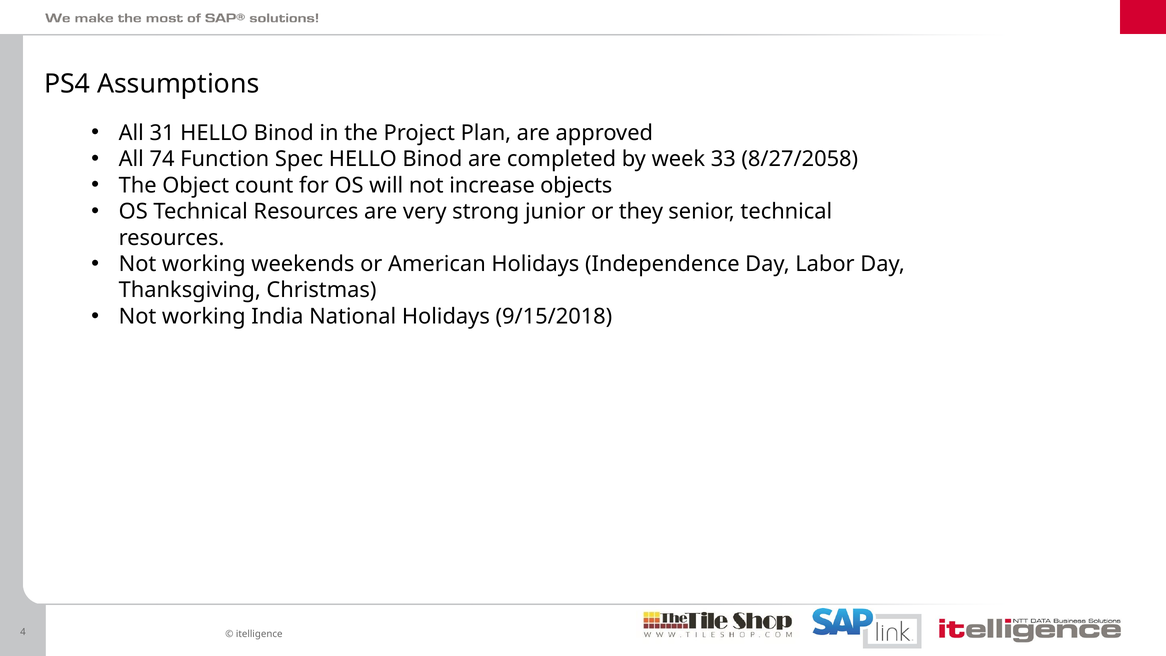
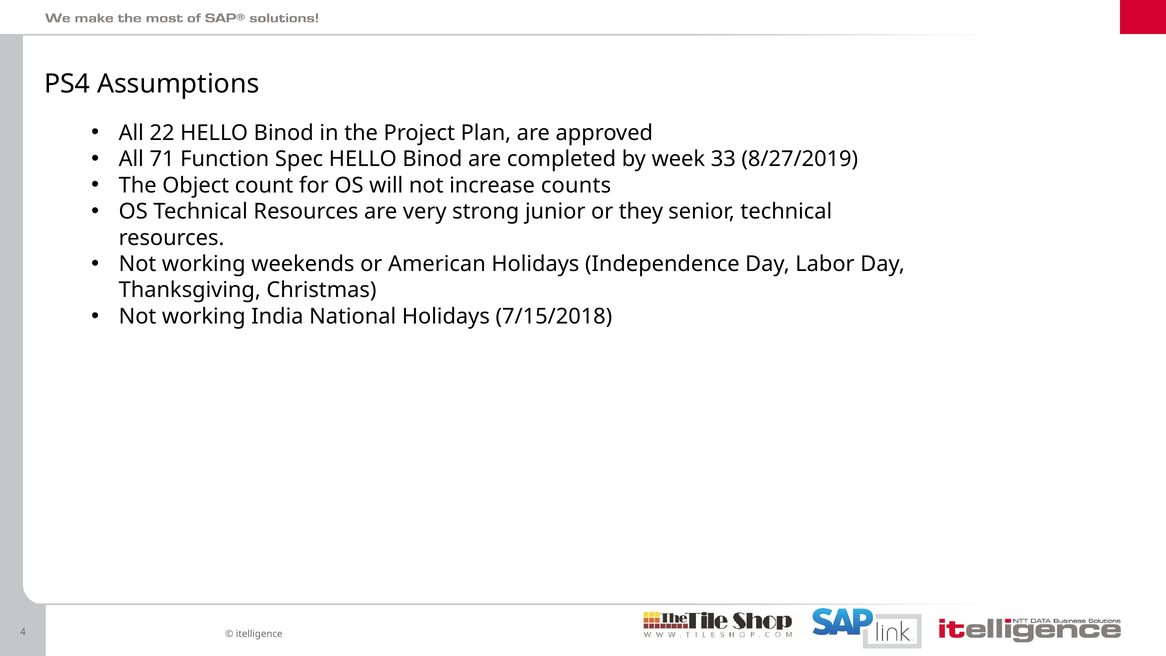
31: 31 -> 22
74: 74 -> 71
8/27/2058: 8/27/2058 -> 8/27/2019
objects: objects -> counts
9/15/2018: 9/15/2018 -> 7/15/2018
